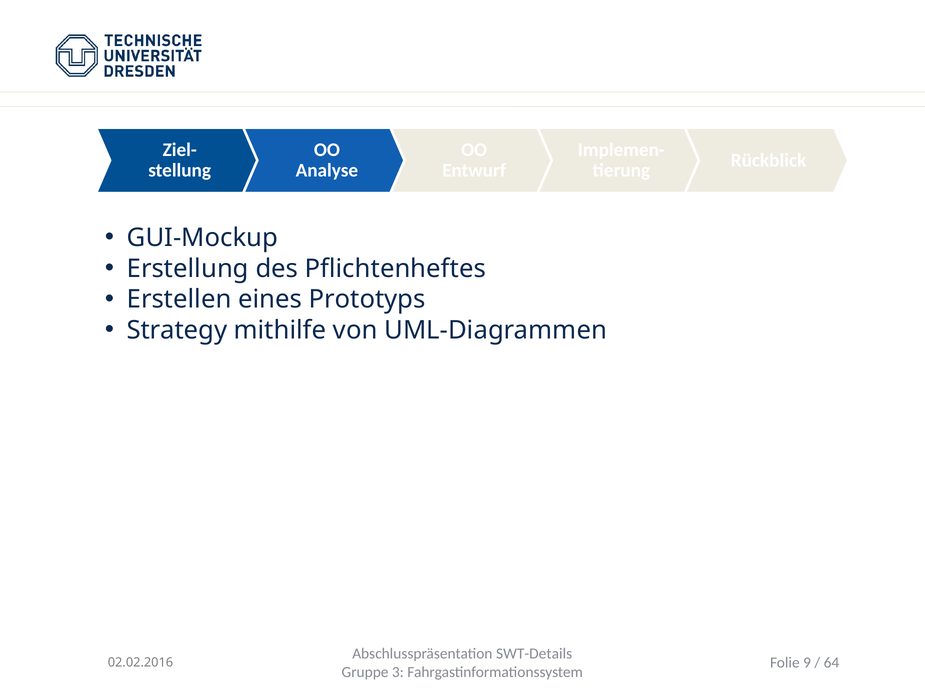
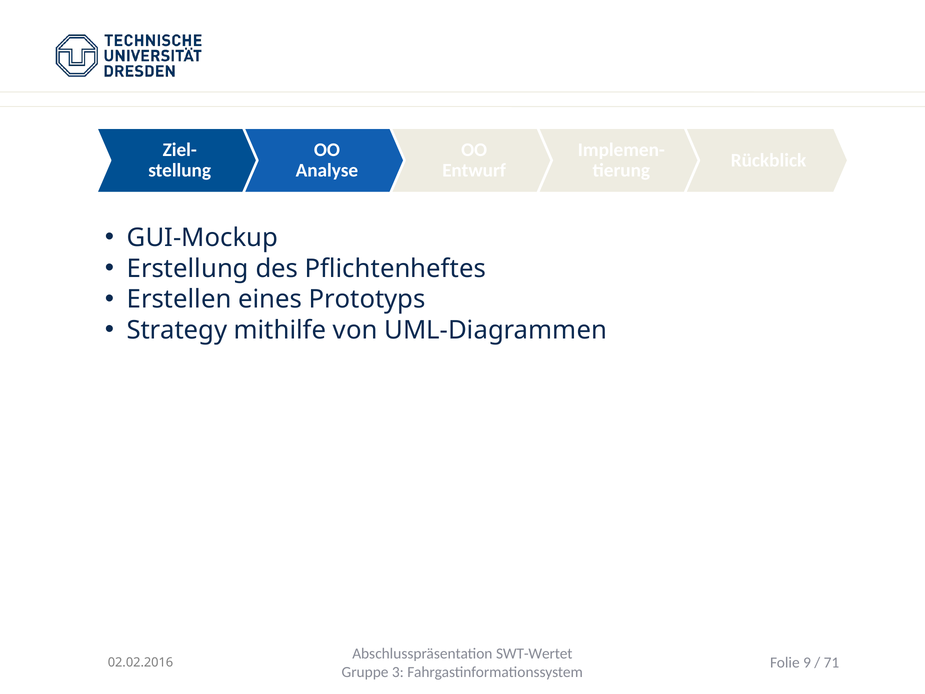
SWT-Details: SWT-Details -> SWT-Wertet
64: 64 -> 71
